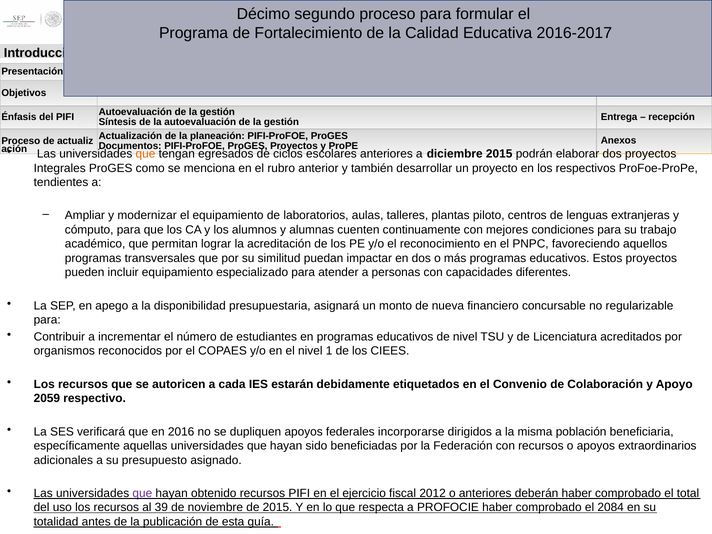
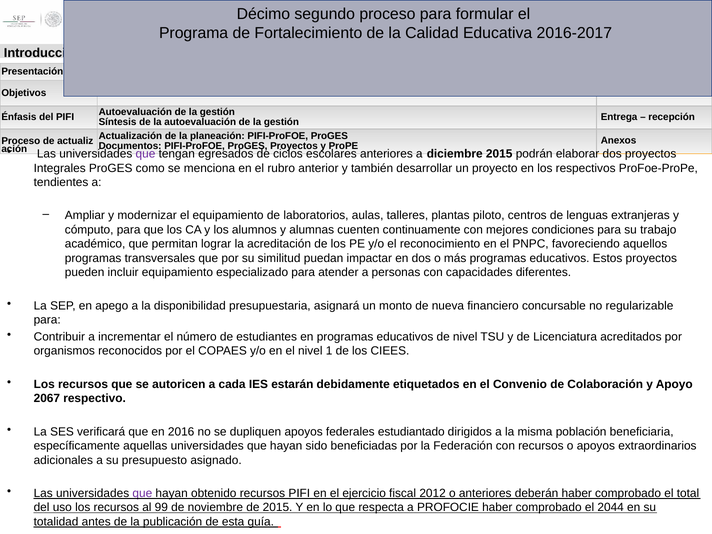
que at (145, 154) colour: orange -> purple
2059: 2059 -> 2067
incorporarse: incorporarse -> estudiantado
39: 39 -> 99
2084: 2084 -> 2044
